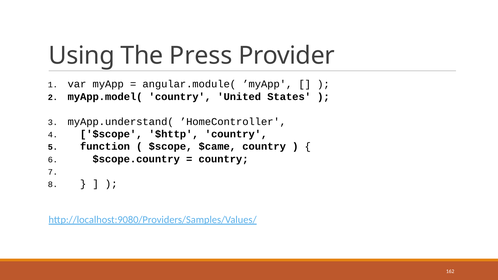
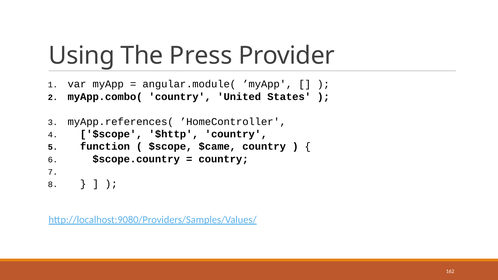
myApp.model(: myApp.model( -> myApp.combo(
myApp.understand(: myApp.understand( -> myApp.references(
